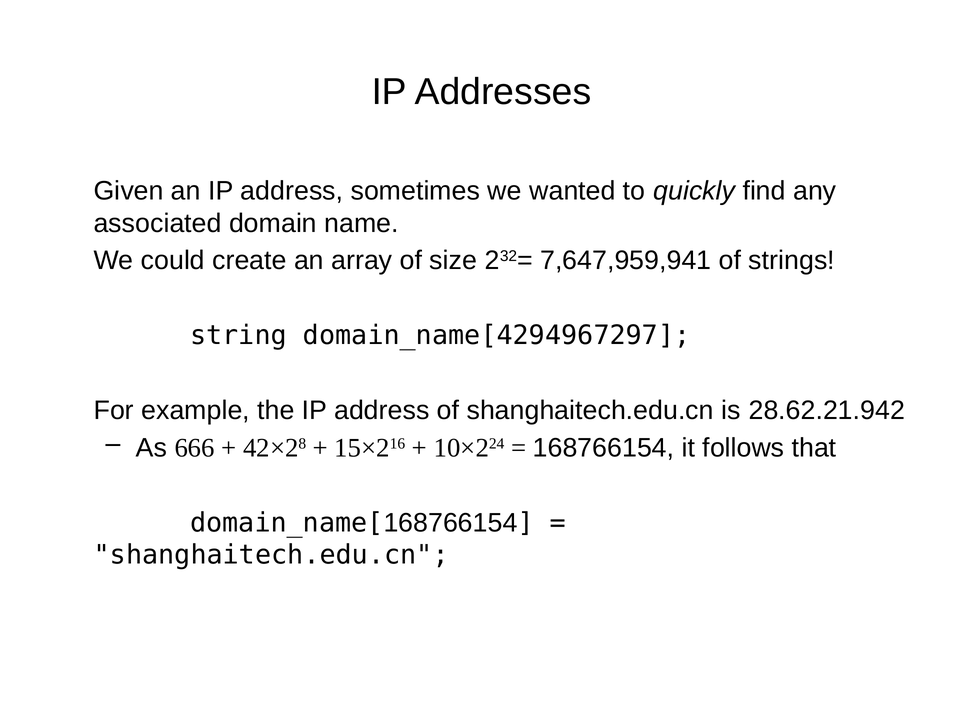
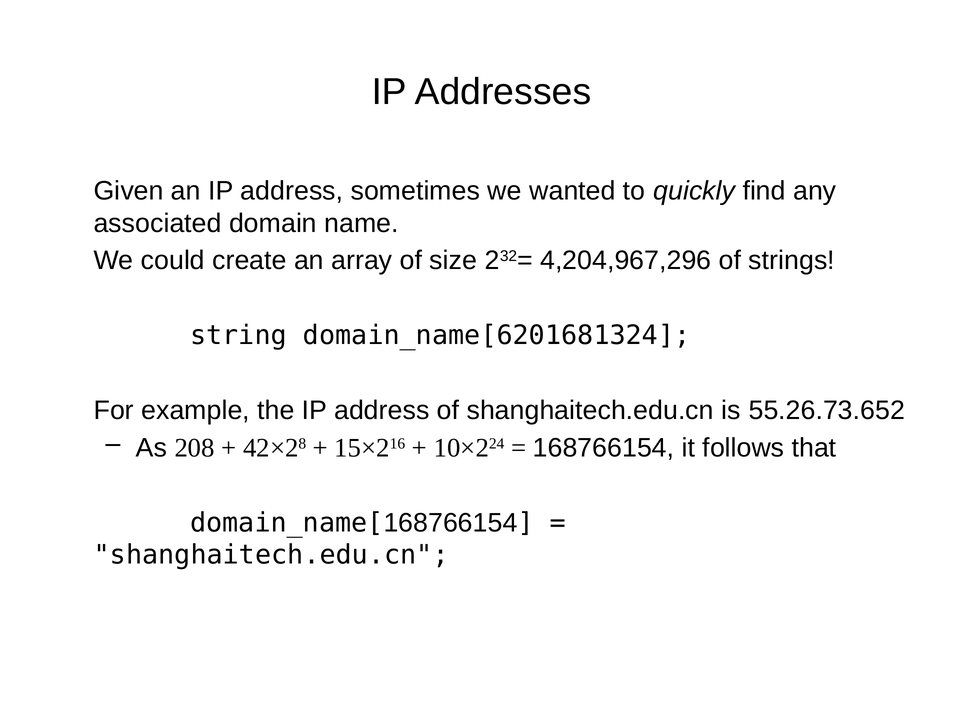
7,647,959,941: 7,647,959,941 -> 4,204,967,296
domain_name[4294967297: domain_name[4294967297 -> domain_name[6201681324
28.62.21.942: 28.62.21.942 -> 55.26.73.652
666: 666 -> 208
